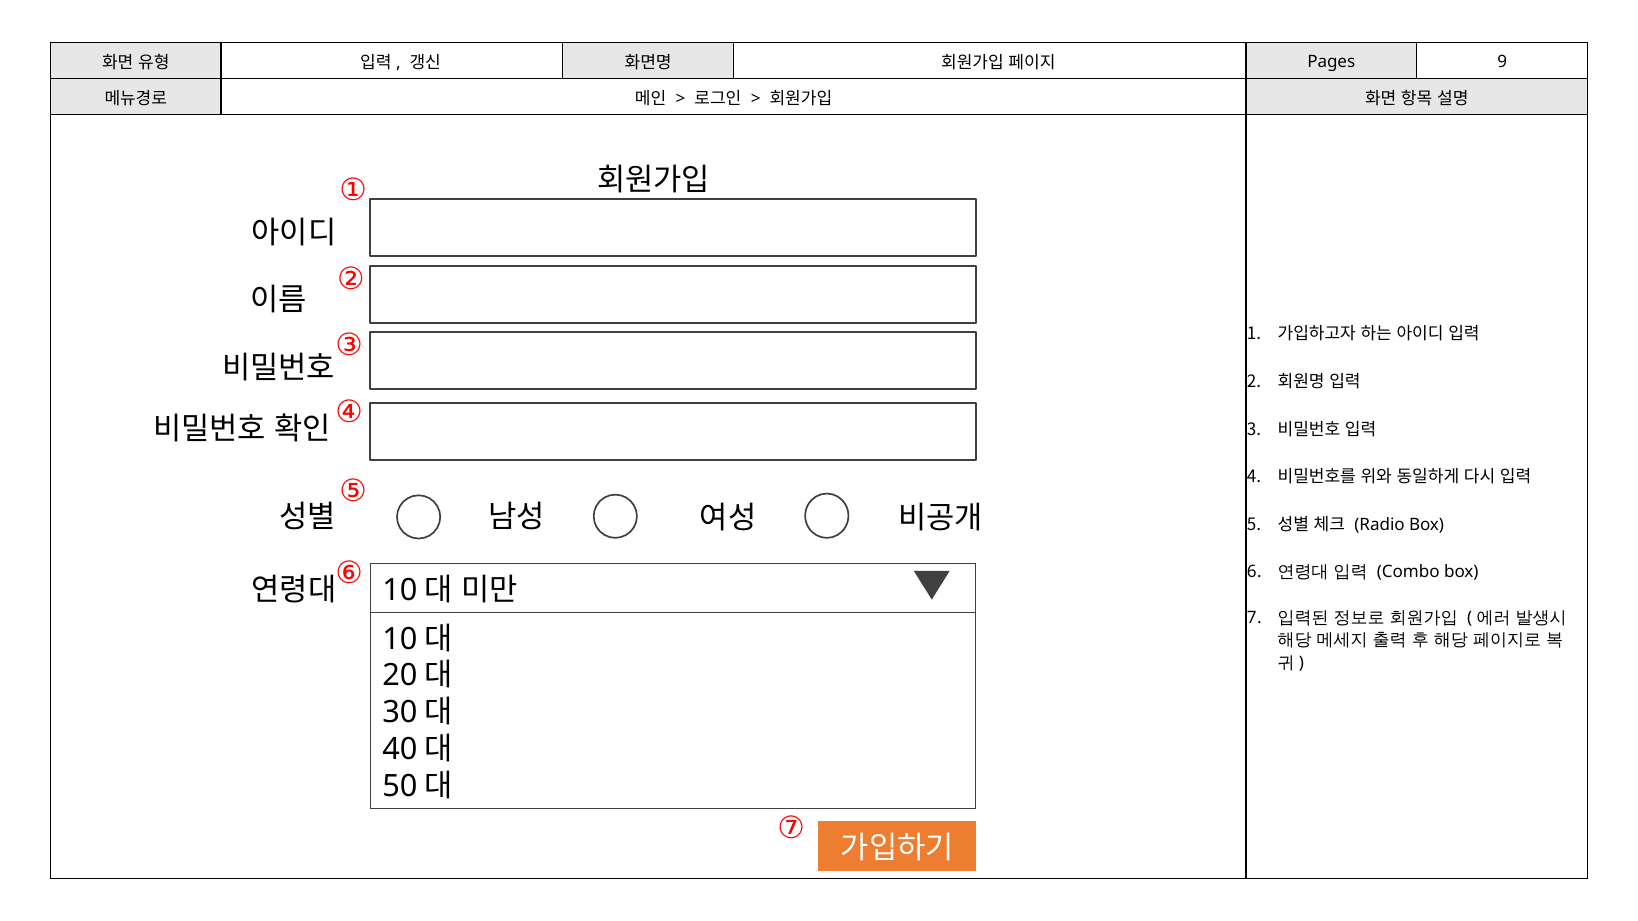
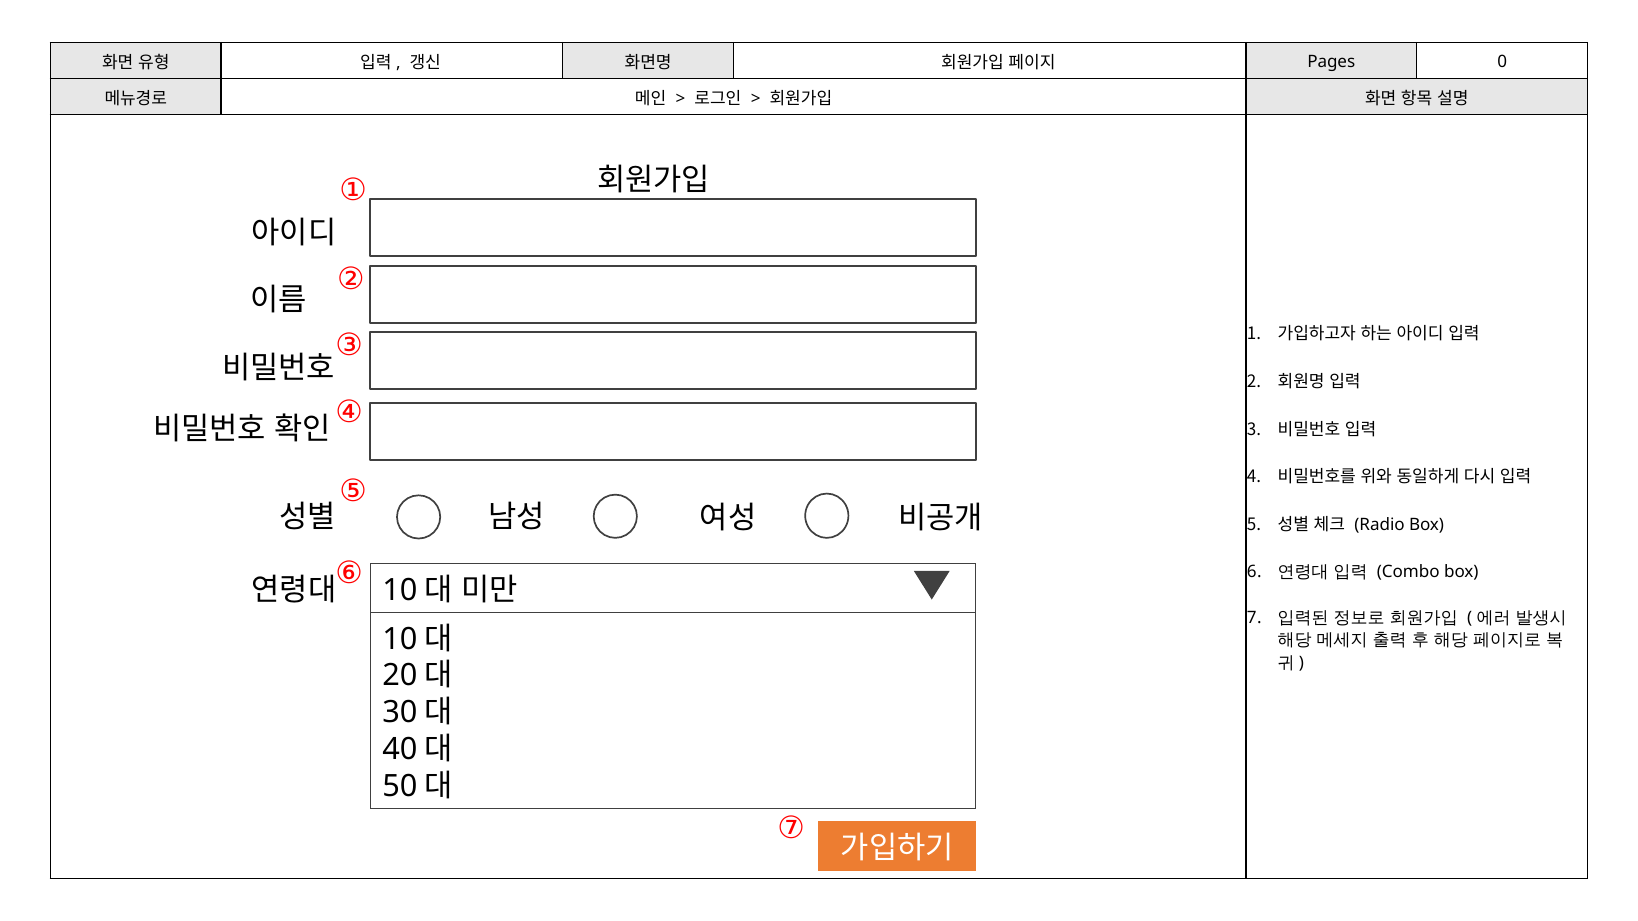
9: 9 -> 0
